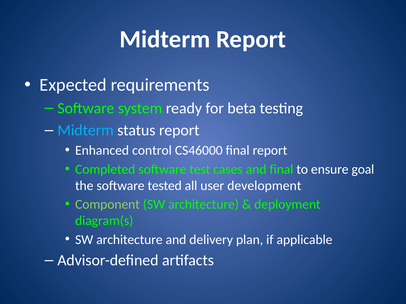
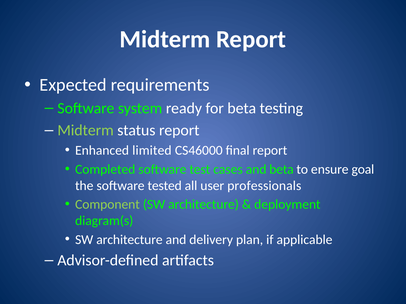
Midterm at (86, 131) colour: light blue -> light green
control: control -> limited
and final: final -> beta
development: development -> professionals
